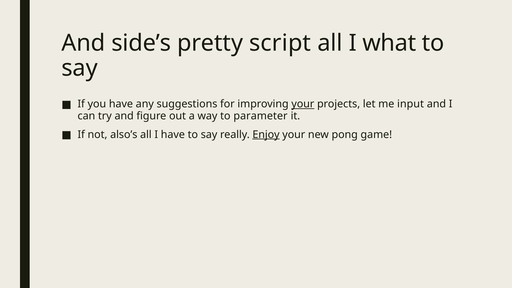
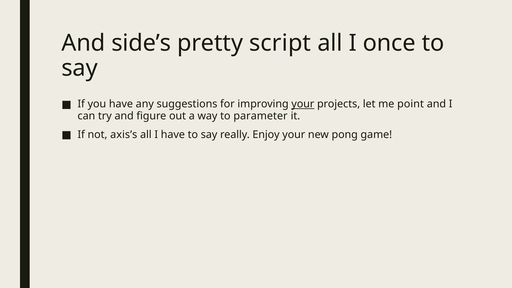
what: what -> once
input: input -> point
also’s: also’s -> axis’s
Enjoy underline: present -> none
